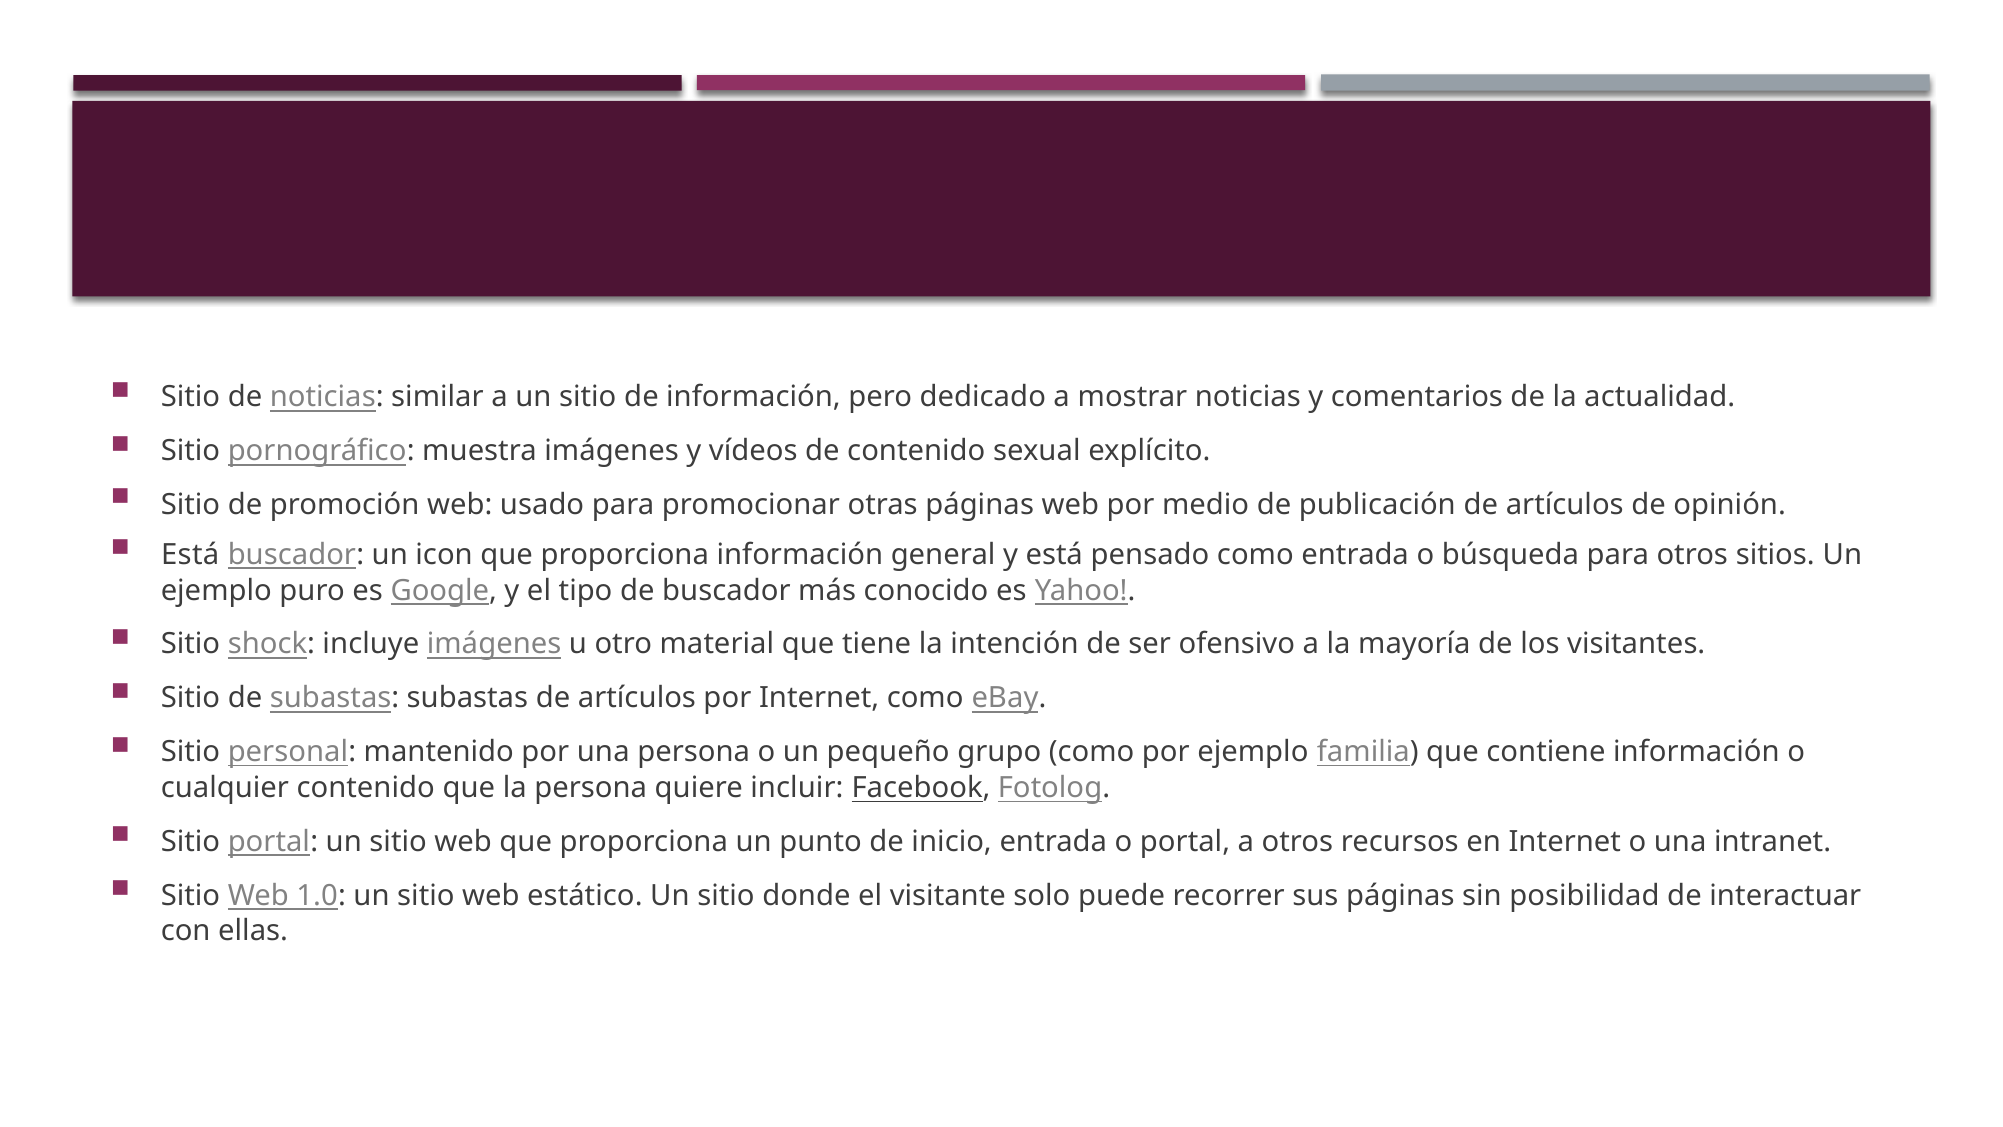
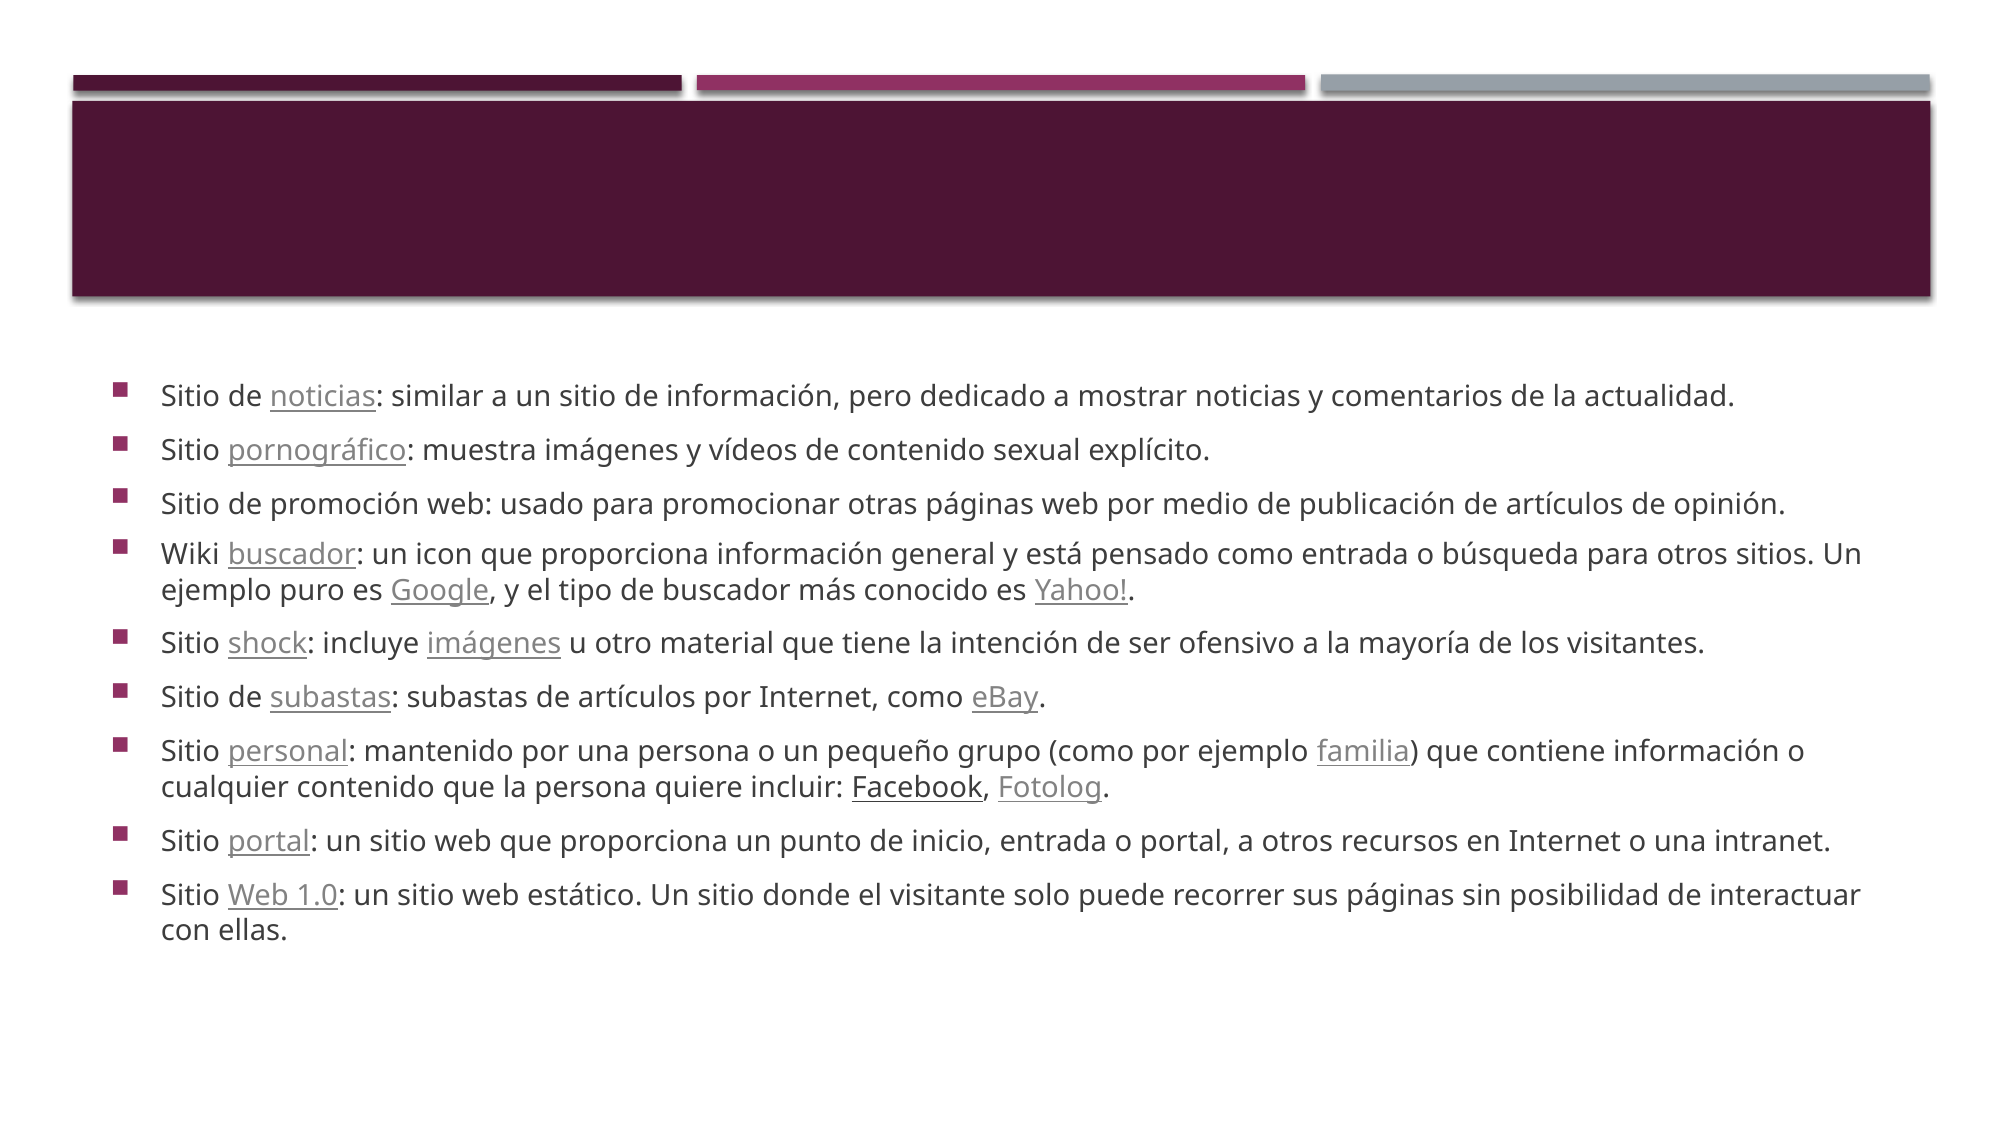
Está at (190, 554): Está -> Wiki
